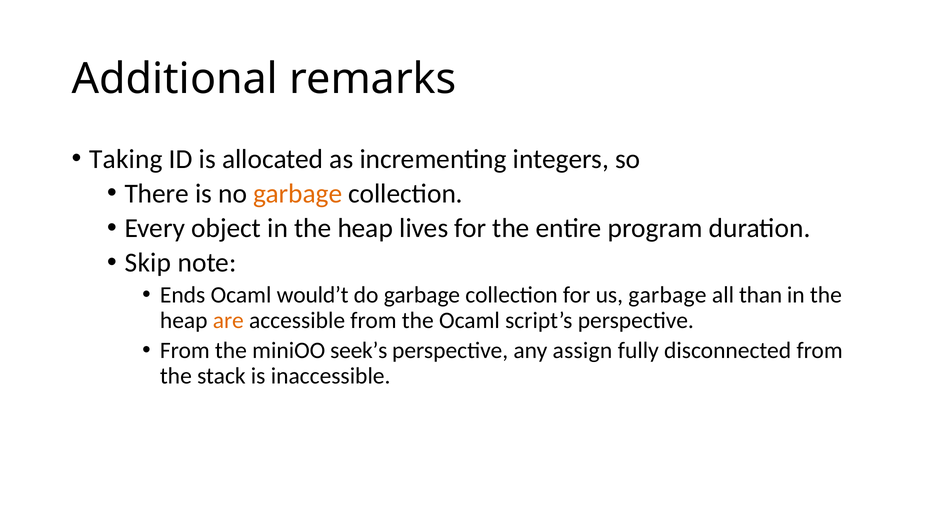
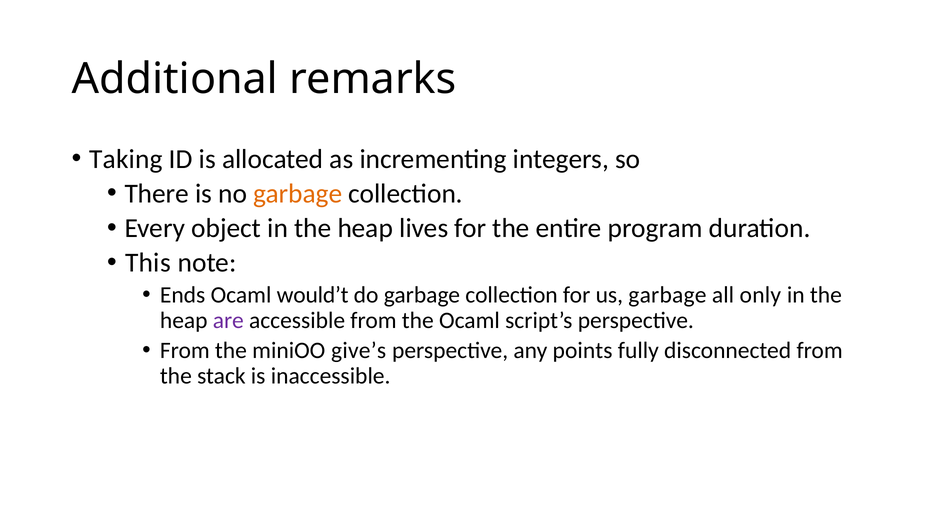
Skip: Skip -> This
than: than -> only
are colour: orange -> purple
seek’s: seek’s -> give’s
assign: assign -> points
